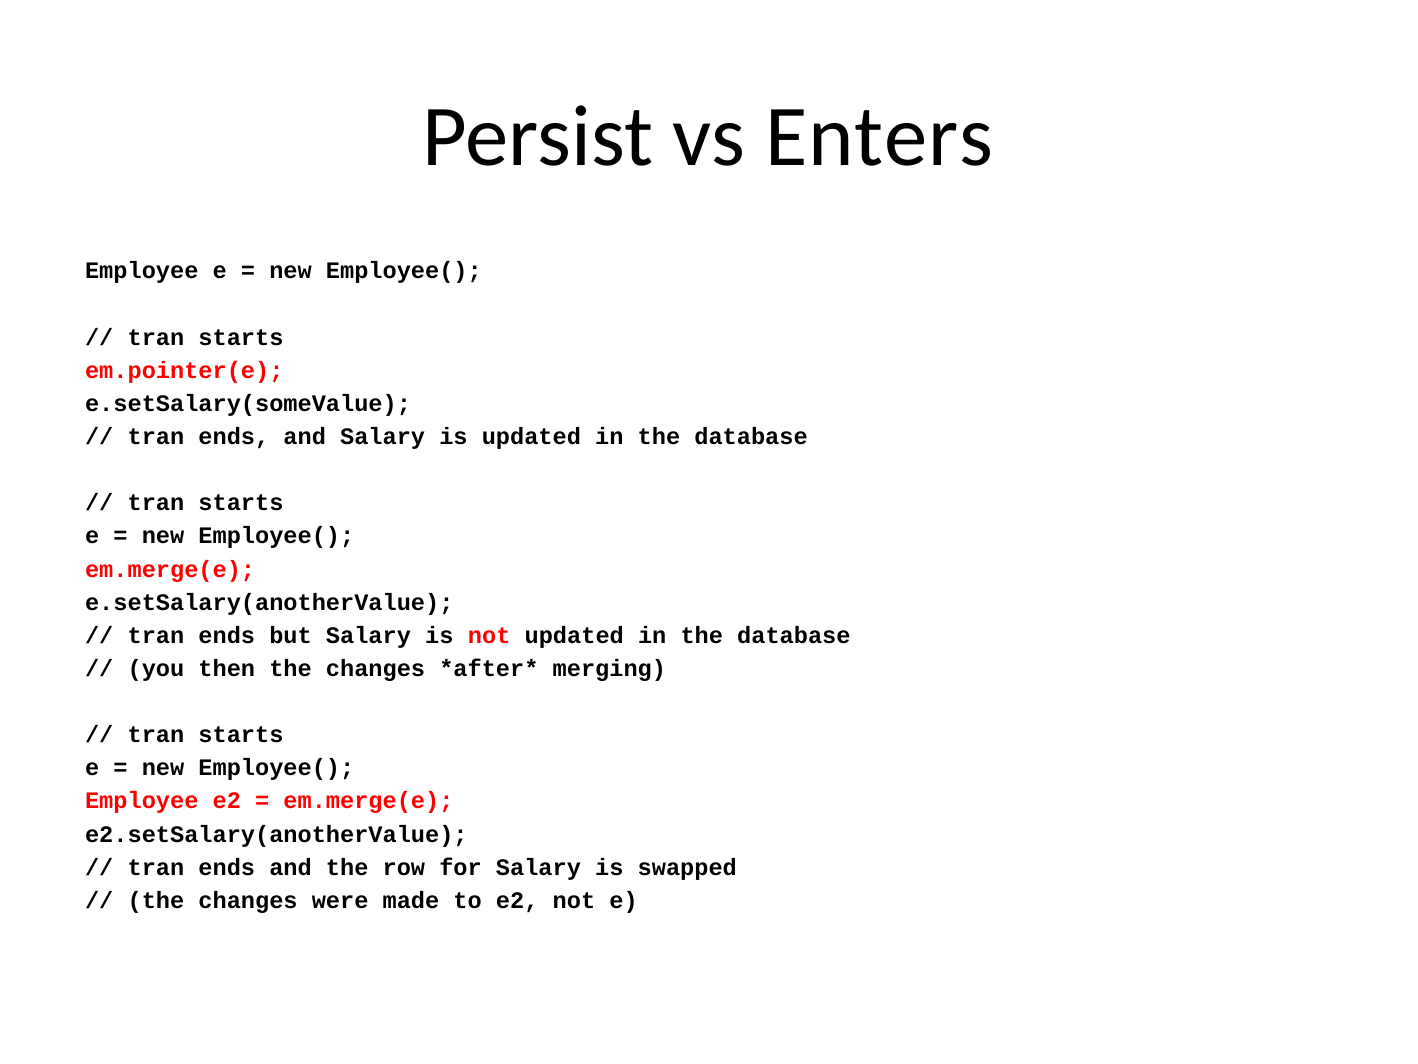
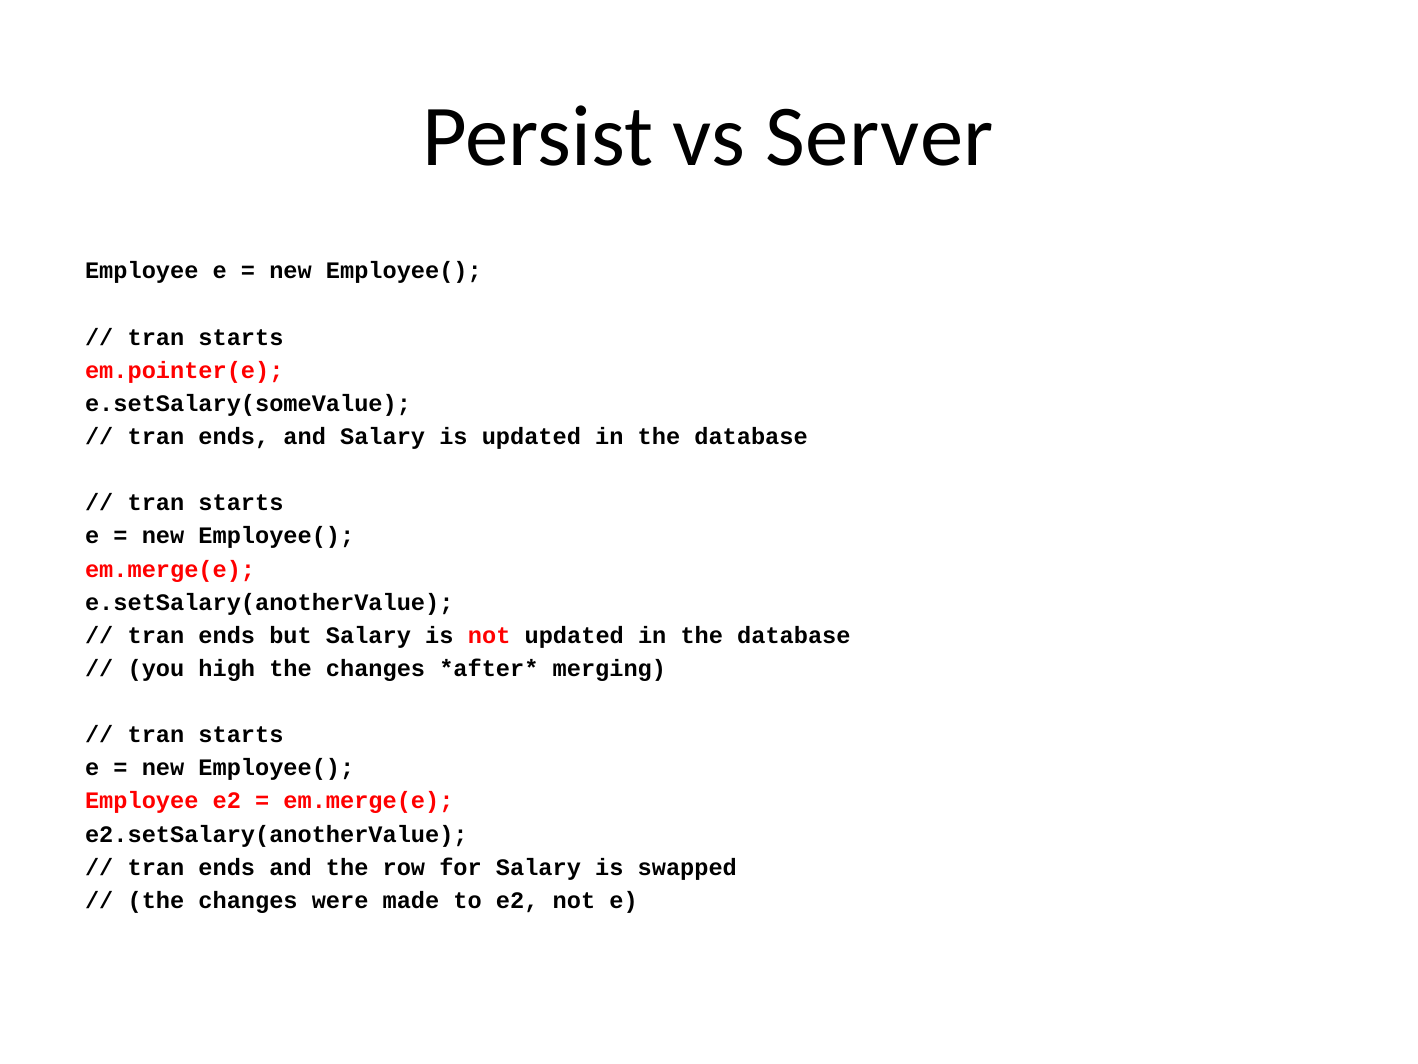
Enters: Enters -> Server
then: then -> high
